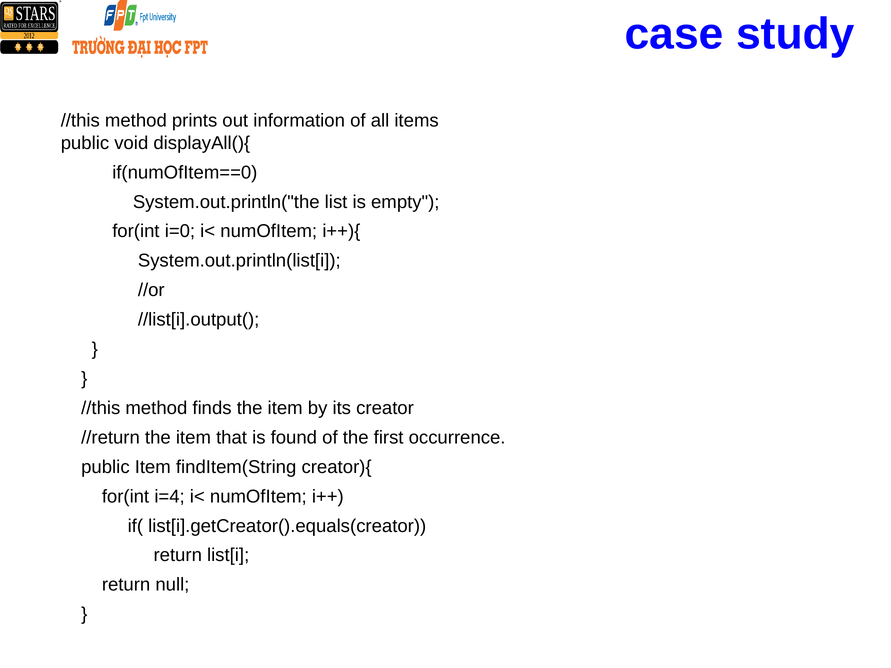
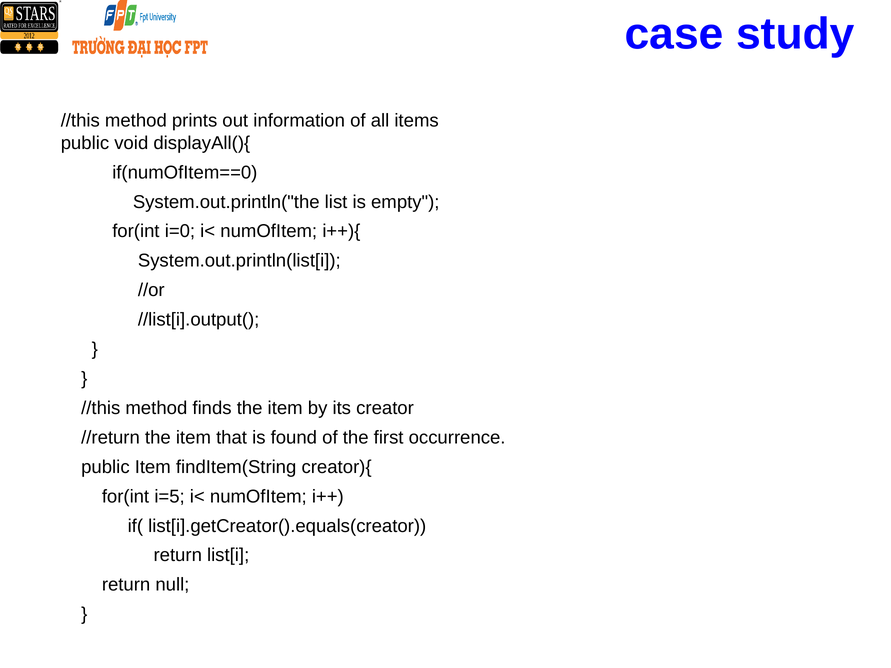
i=4: i=4 -> i=5
